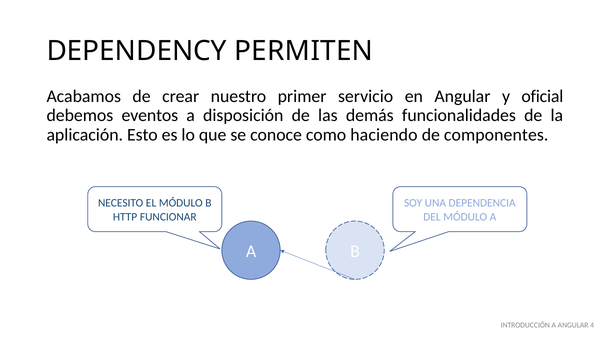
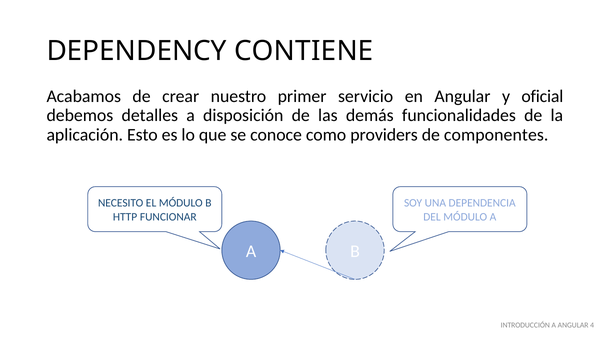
PERMITEN: PERMITEN -> CONTIENE
eventos: eventos -> detalles
haciendo: haciendo -> providers
